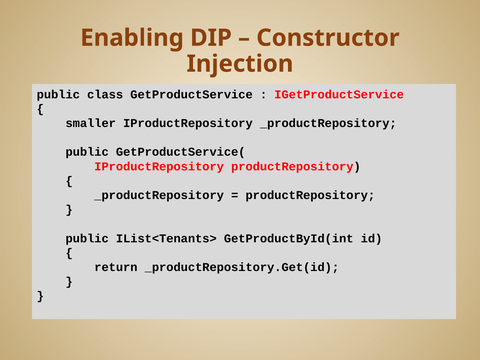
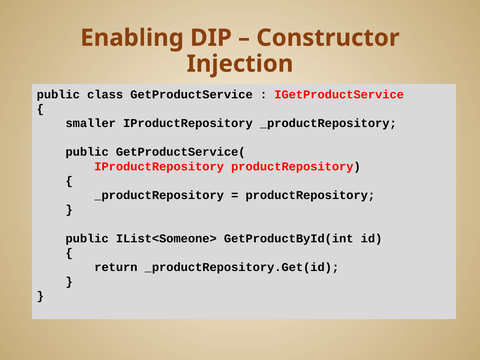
IList<Tenants>: IList<Tenants> -> IList<Someone>
